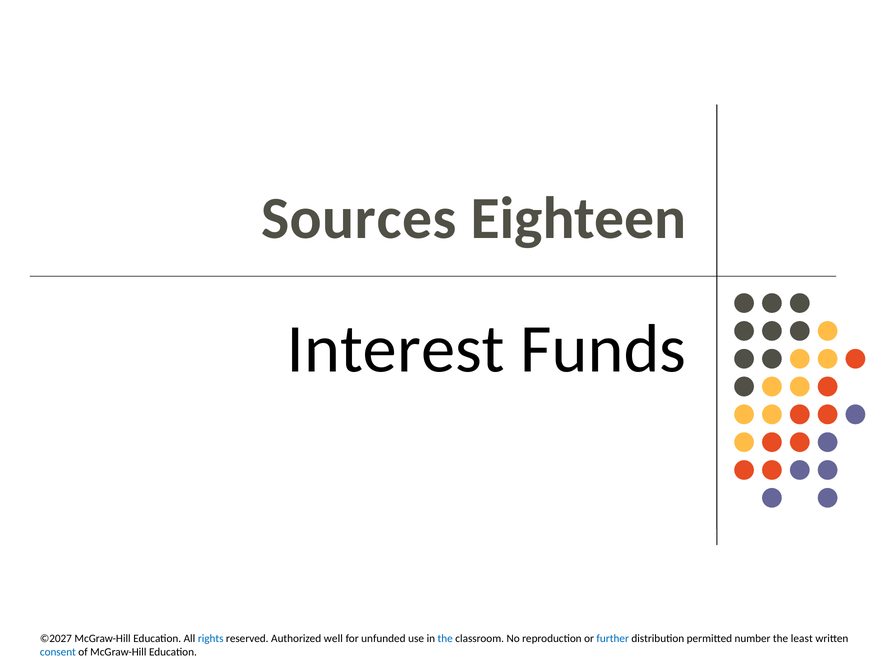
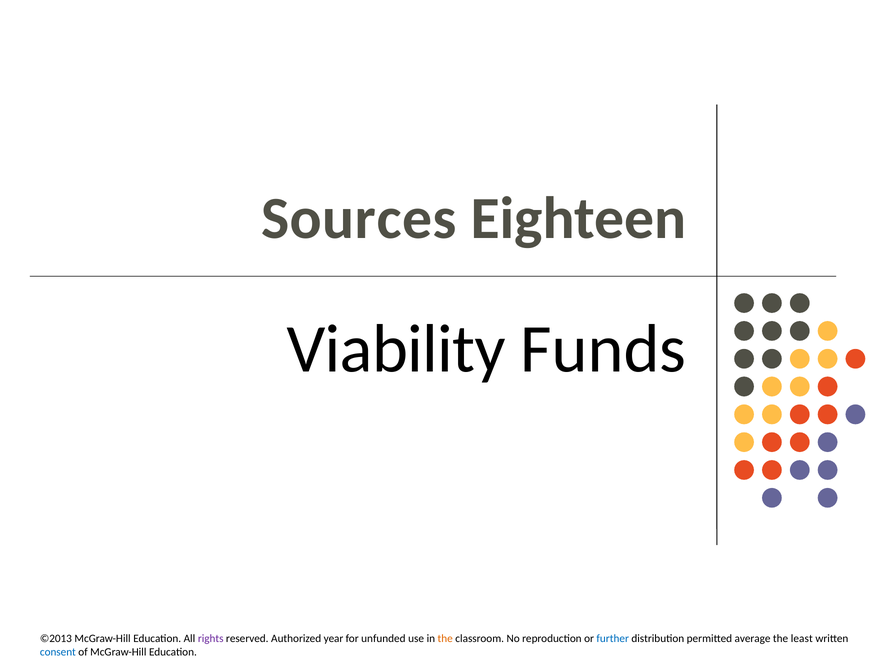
Interest: Interest -> Viability
©2027: ©2027 -> ©2013
rights colour: blue -> purple
well: well -> year
the at (445, 638) colour: blue -> orange
number: number -> average
